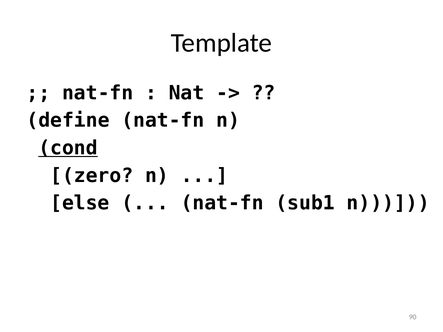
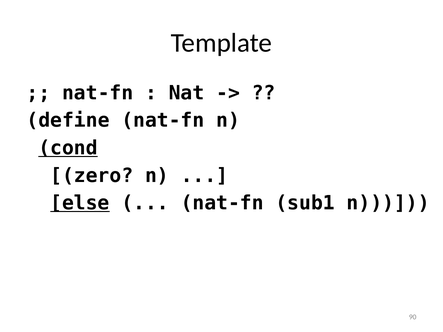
else underline: none -> present
